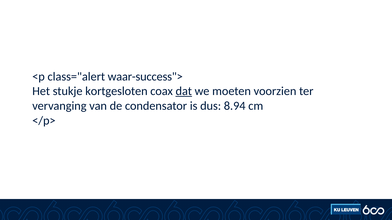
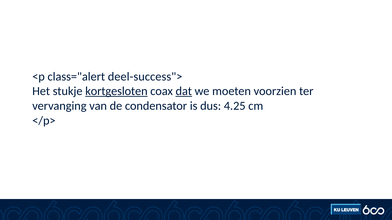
waar-success">: waar-success"> -> deel-success">
kortgesloten underline: none -> present
8.94: 8.94 -> 4.25
